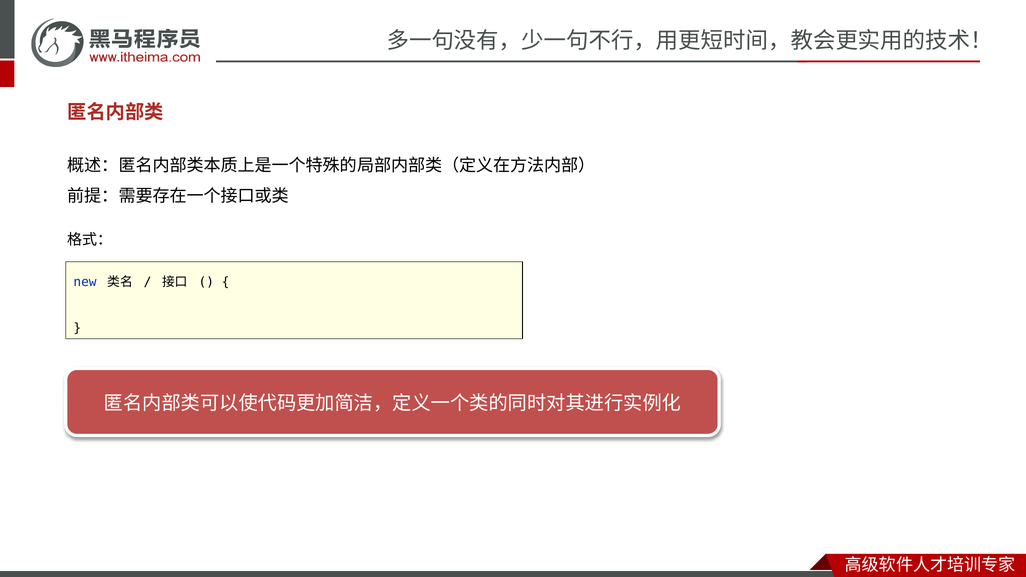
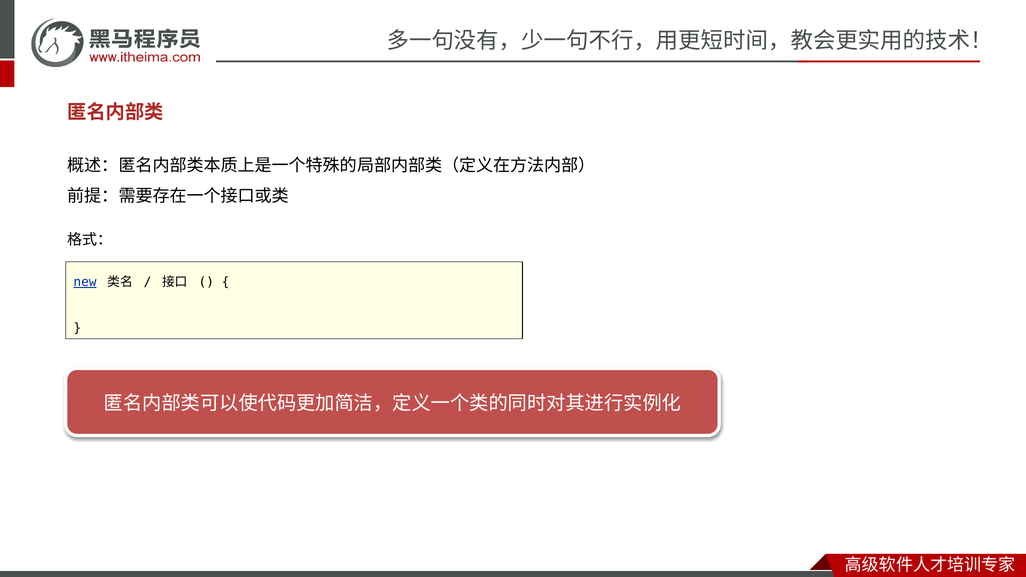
new underline: none -> present
